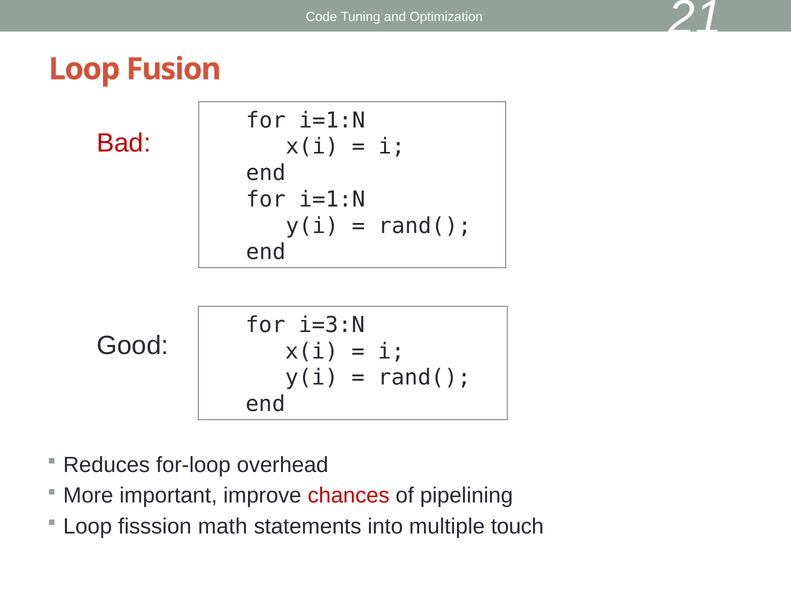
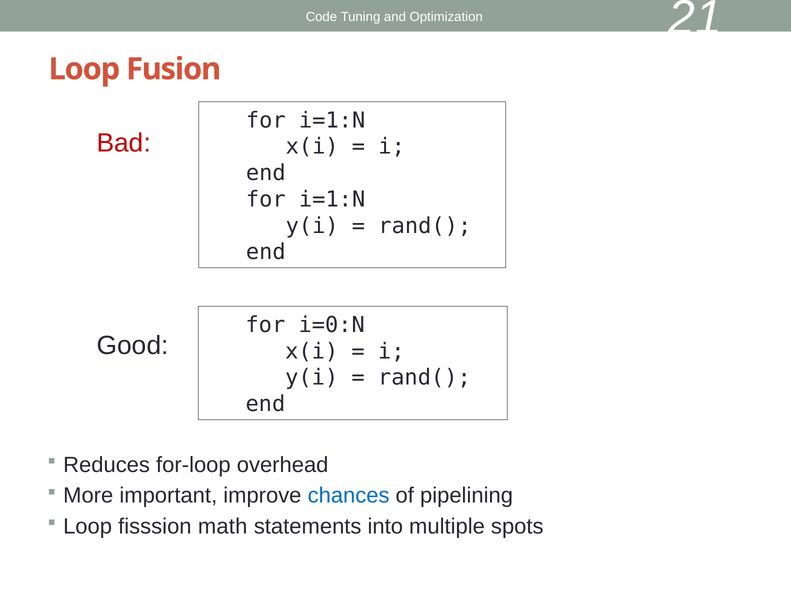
i=3:N: i=3:N -> i=0:N
chances colour: red -> blue
touch: touch -> spots
